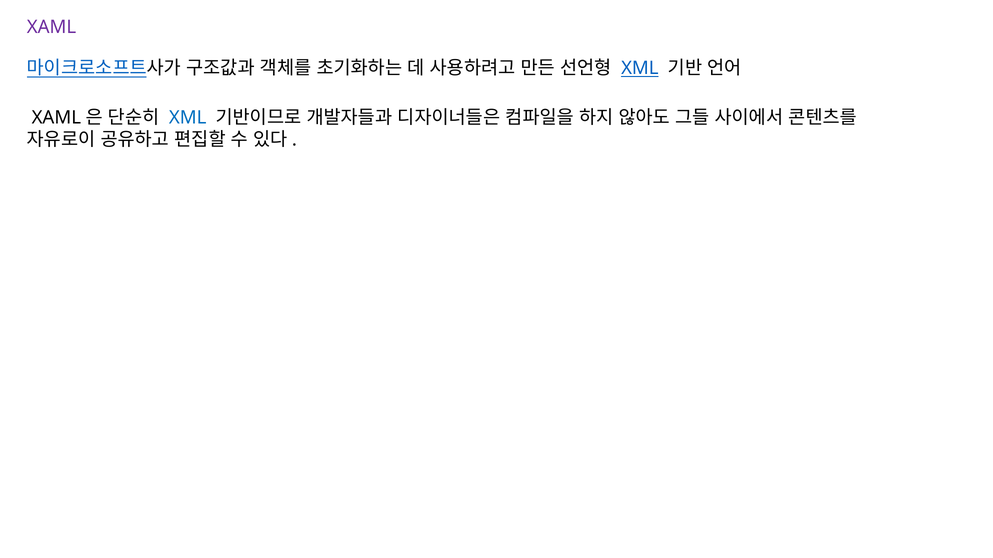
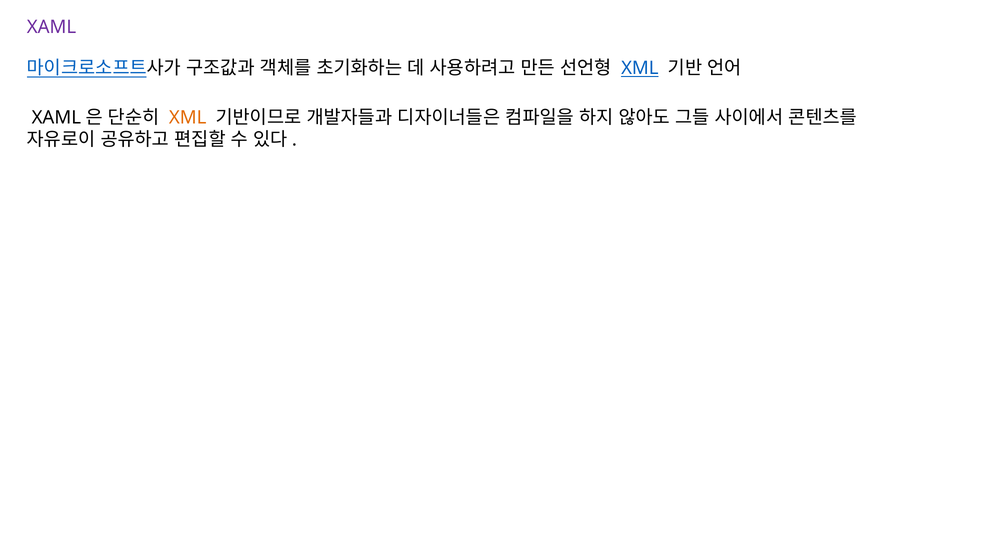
XML at (188, 118) colour: blue -> orange
